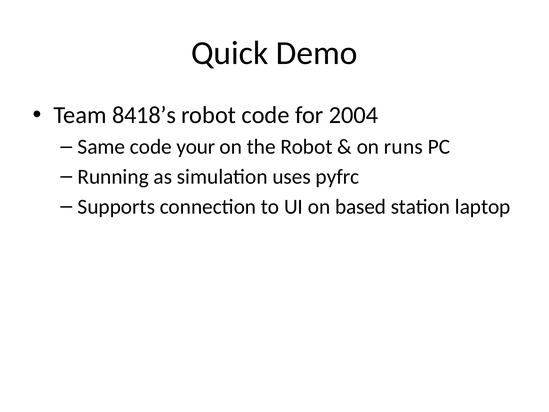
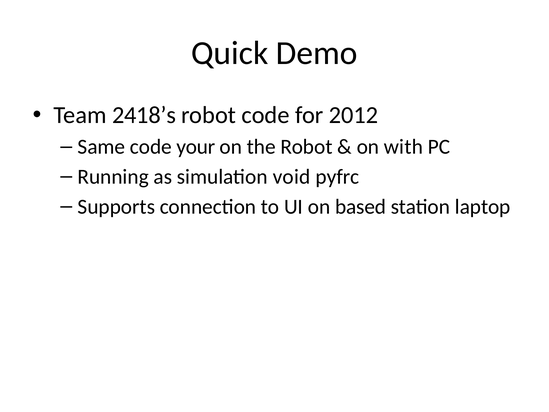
8418’s: 8418’s -> 2418’s
2004: 2004 -> 2012
runs: runs -> with
uses: uses -> void
